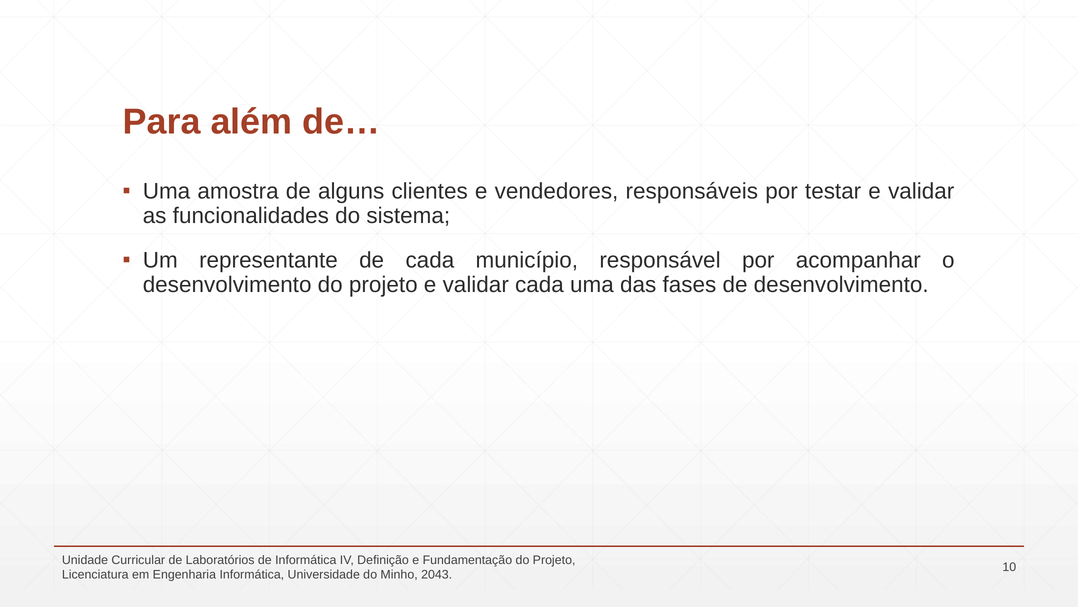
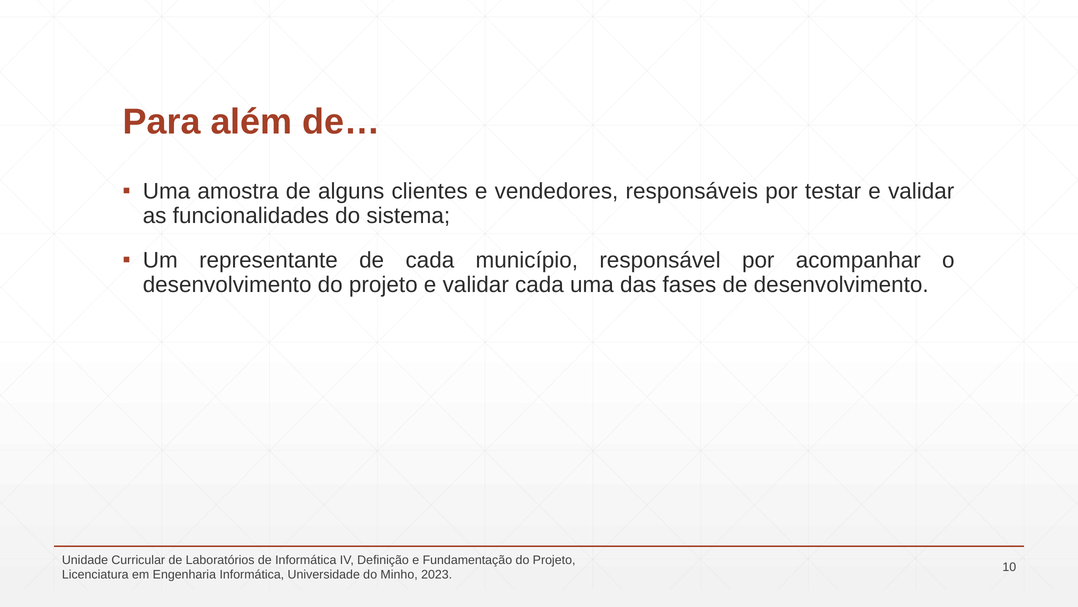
2043: 2043 -> 2023
